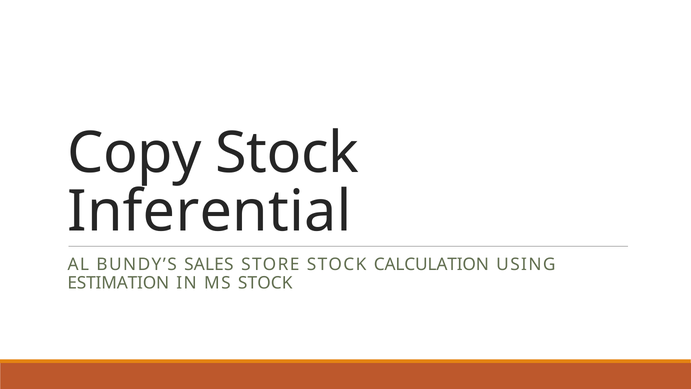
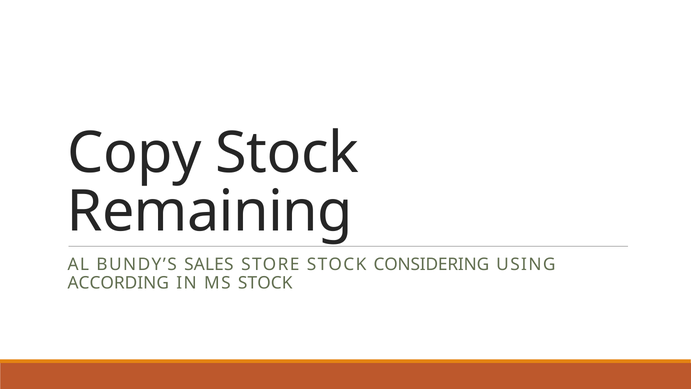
Inferential: Inferential -> Remaining
CALCULATION: CALCULATION -> CONSIDERING
ESTIMATION: ESTIMATION -> ACCORDING
